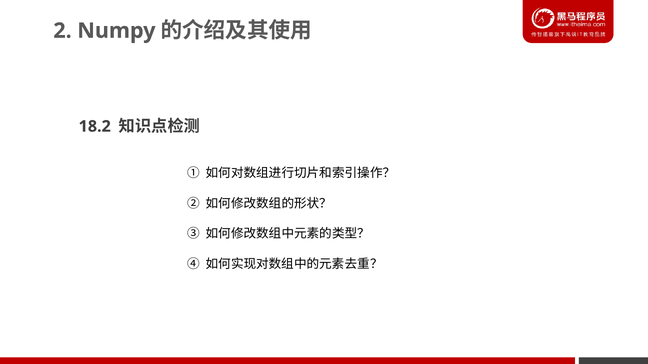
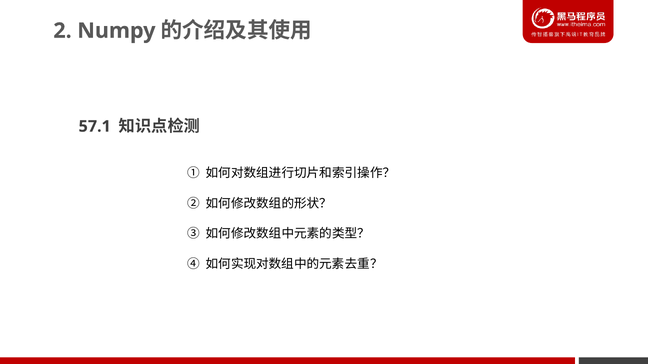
18.2: 18.2 -> 57.1
